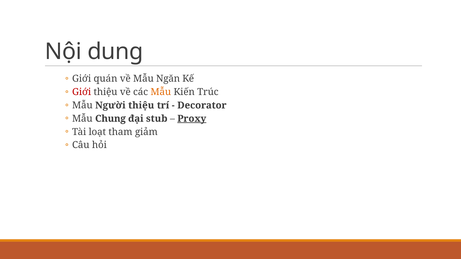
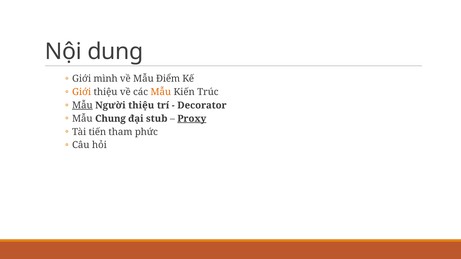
quán: quán -> mình
Ngăn: Ngăn -> Điểm
Giới at (82, 92) colour: red -> orange
Mẫu at (82, 105) underline: none -> present
loạt: loạt -> tiến
giảm: giảm -> phức
